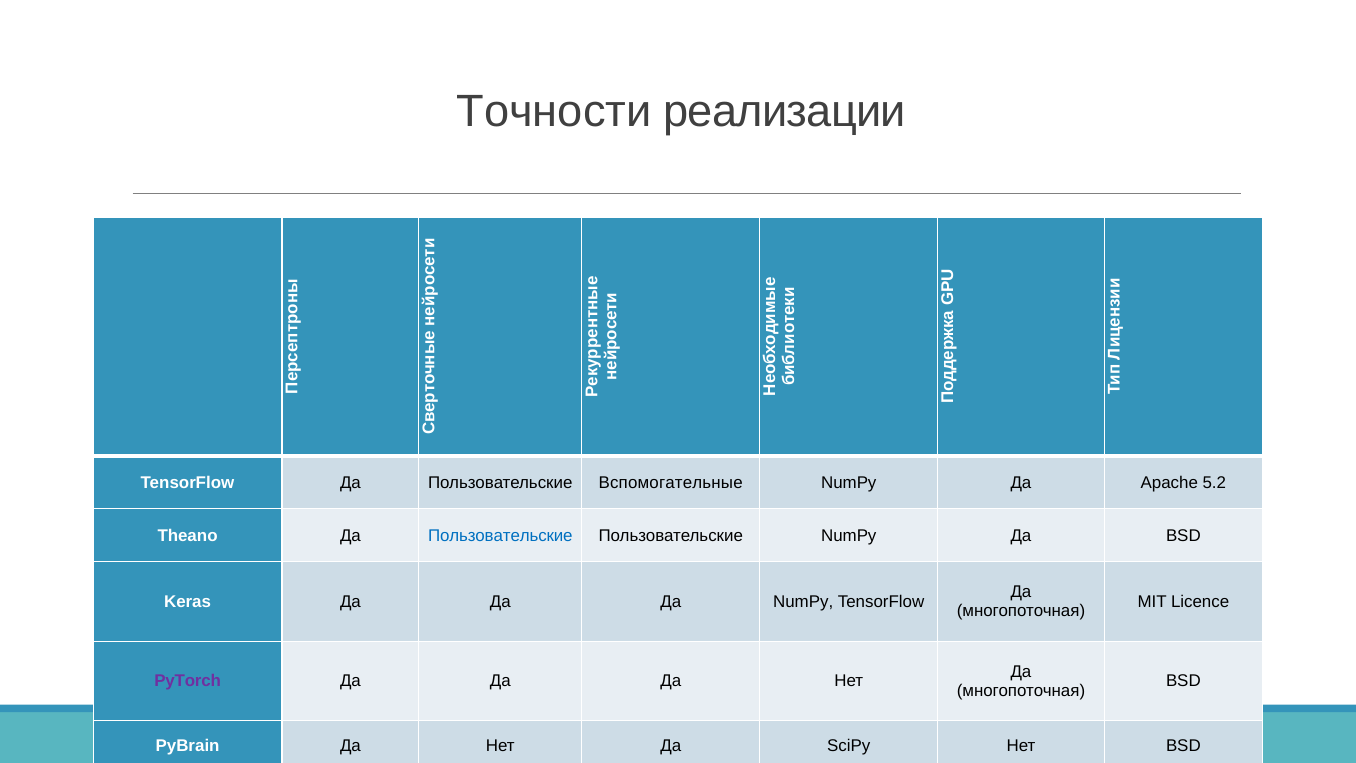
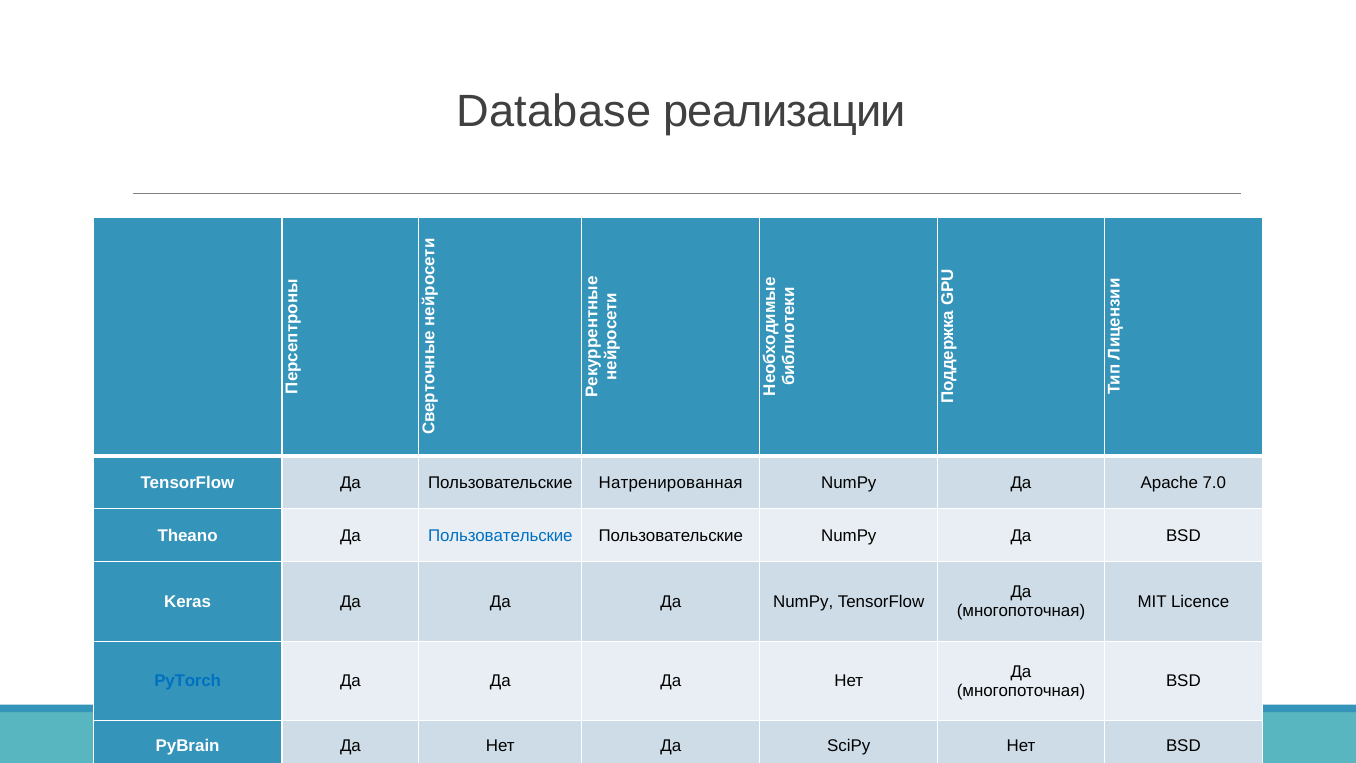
Точности: Точности -> Database
Вспомогательные: Вспомогательные -> Натренированная
5.2: 5.2 -> 7.0
PyTorch colour: purple -> blue
